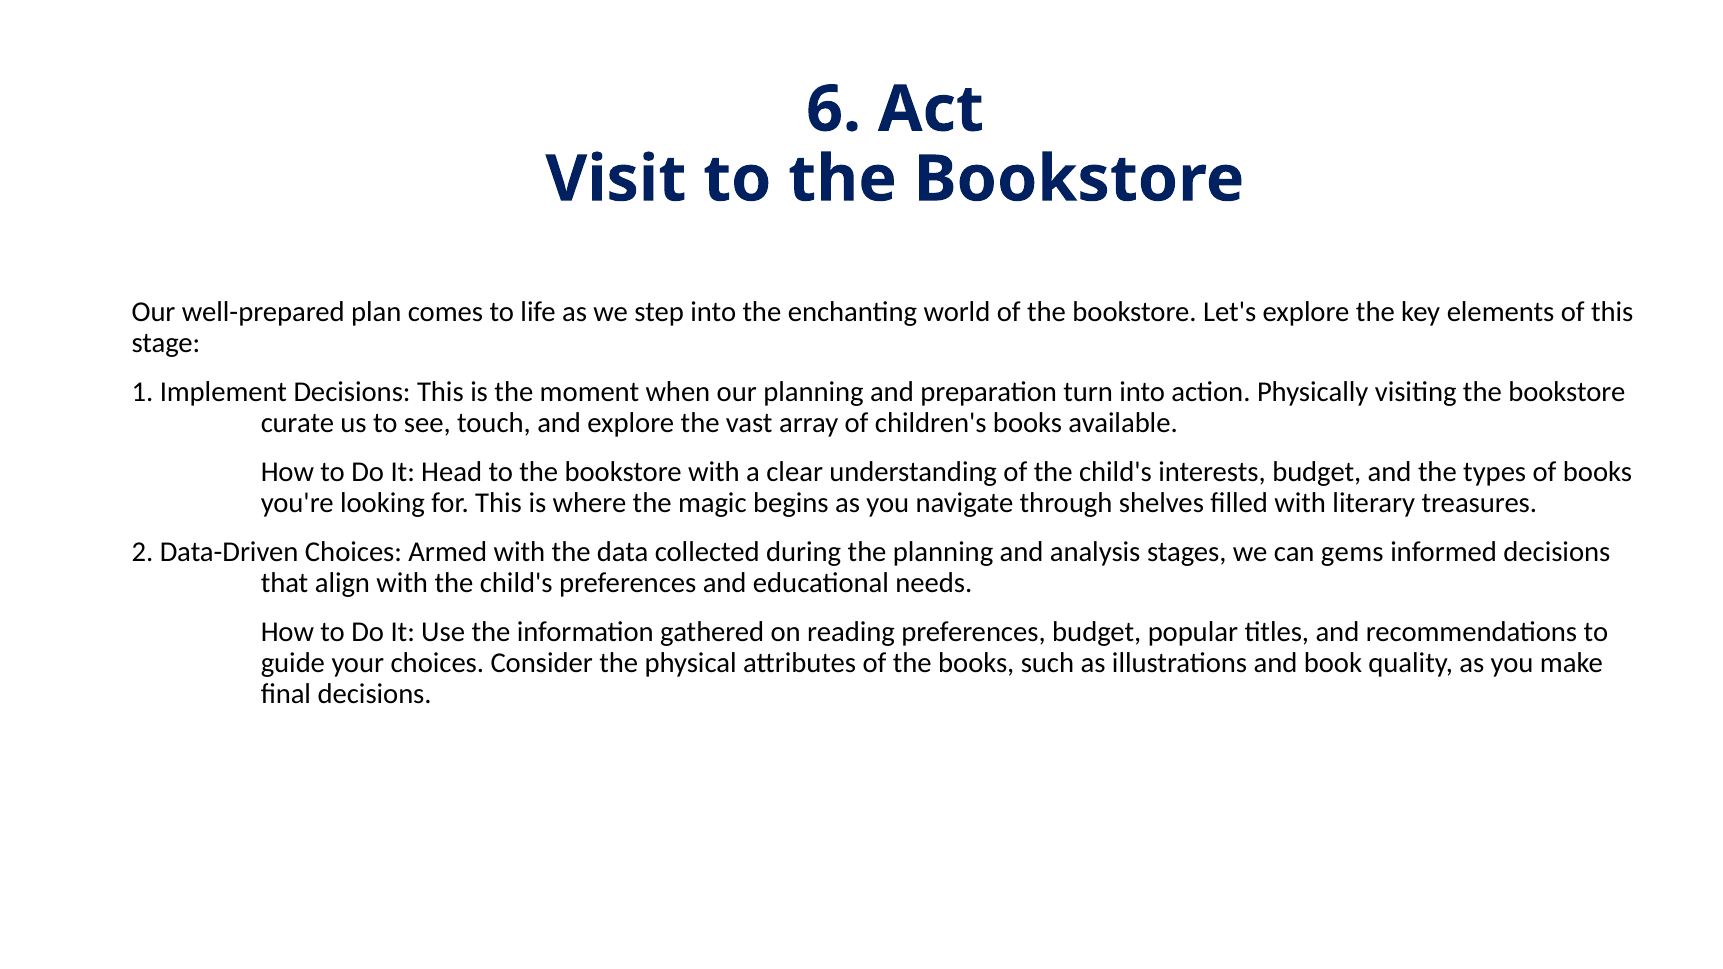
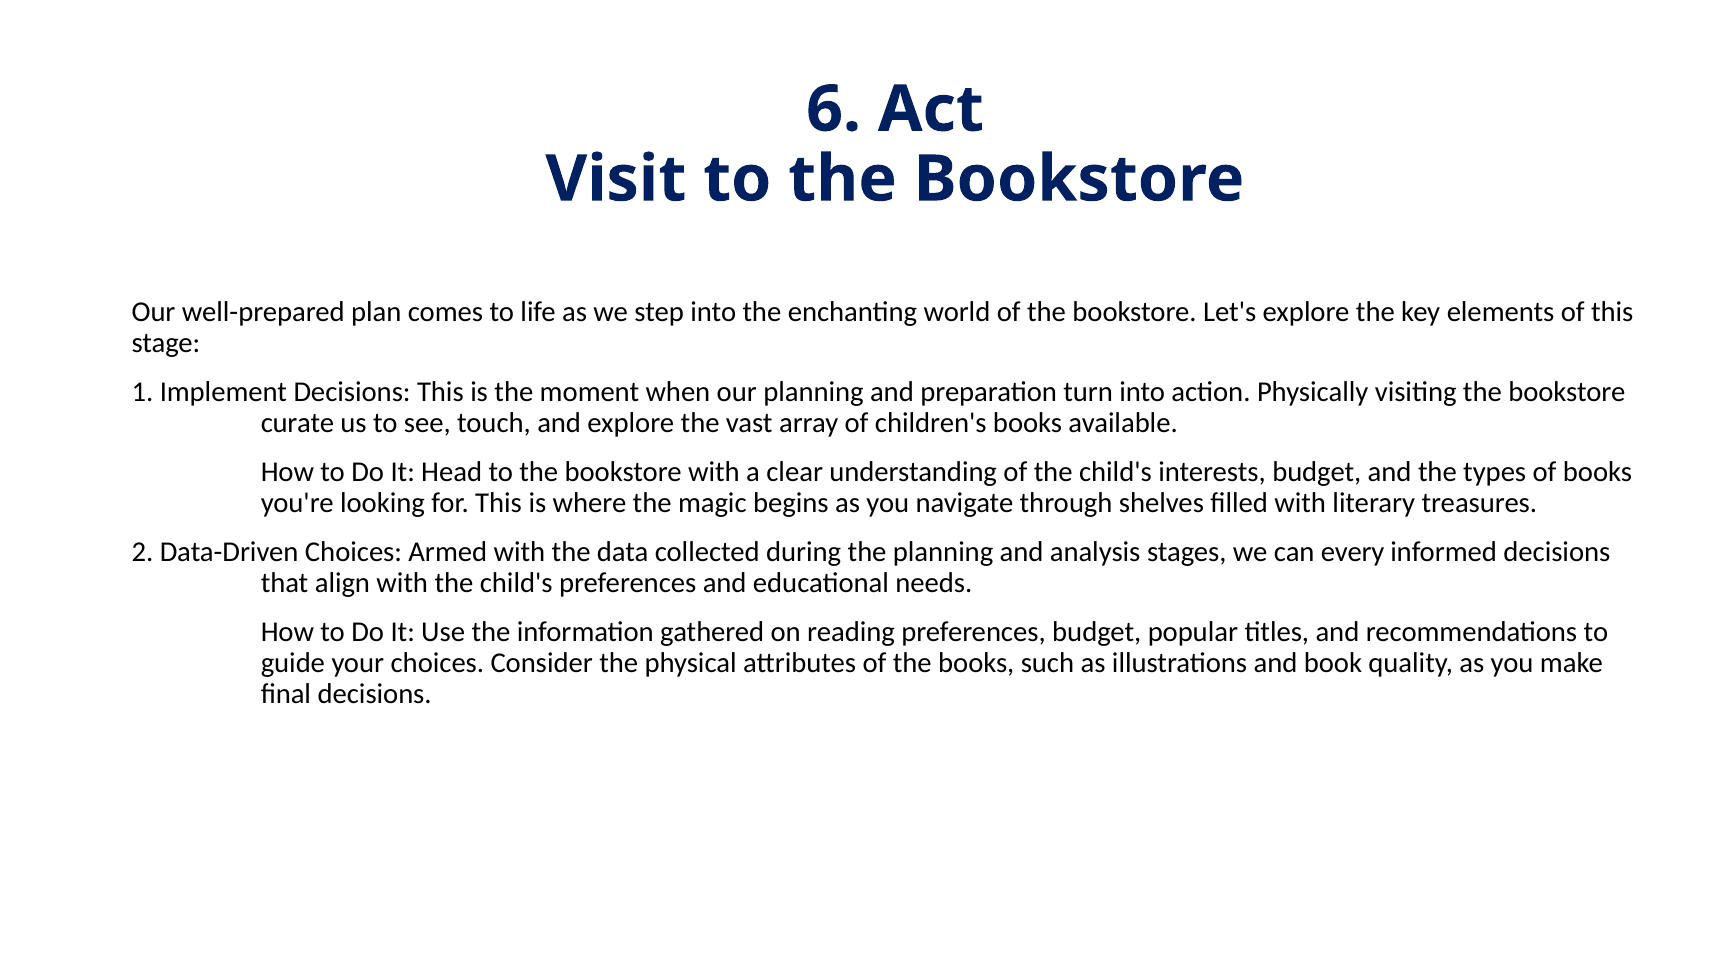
gems: gems -> every
